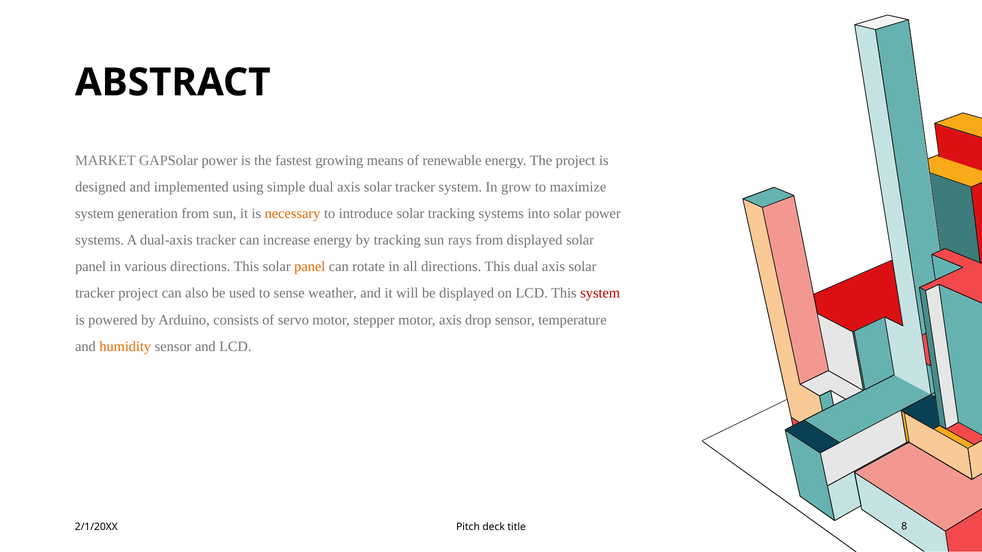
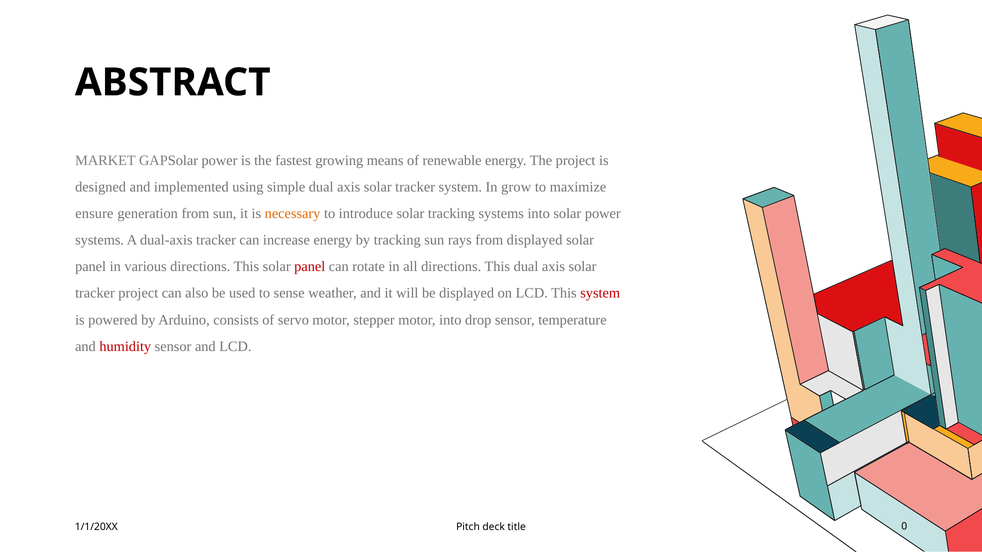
system at (95, 214): system -> ensure
panel at (310, 267) colour: orange -> red
motor axis: axis -> into
humidity colour: orange -> red
2/1/20XX: 2/1/20XX -> 1/1/20XX
8: 8 -> 0
